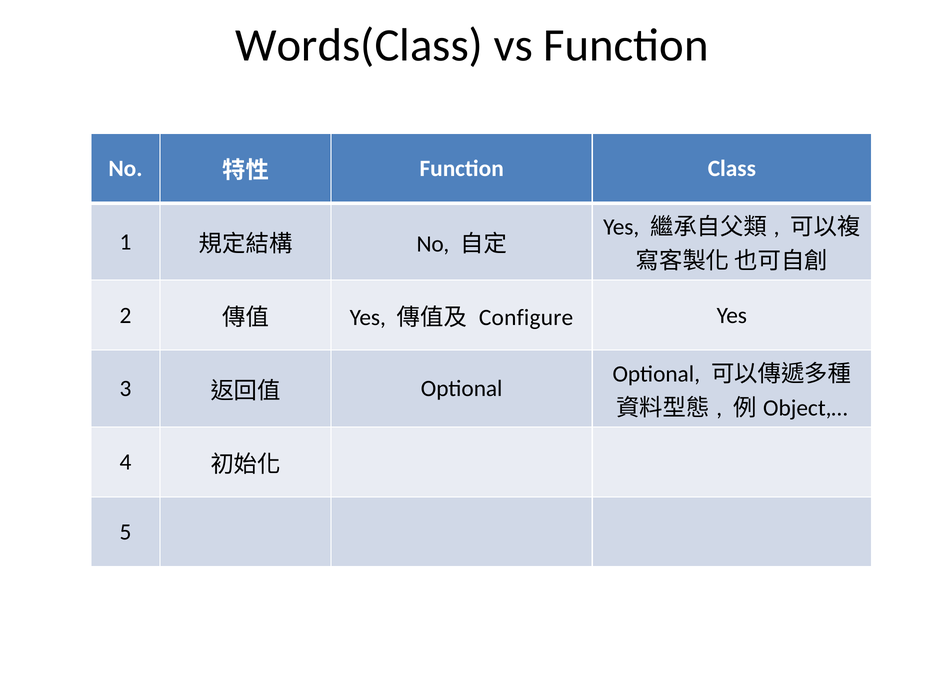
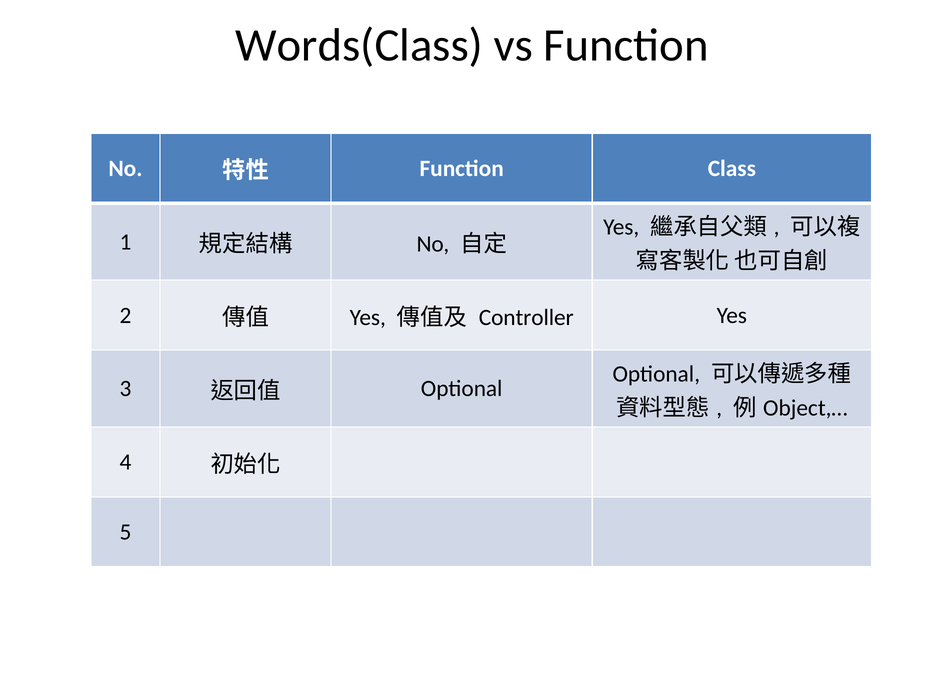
Configure: Configure -> Controller
